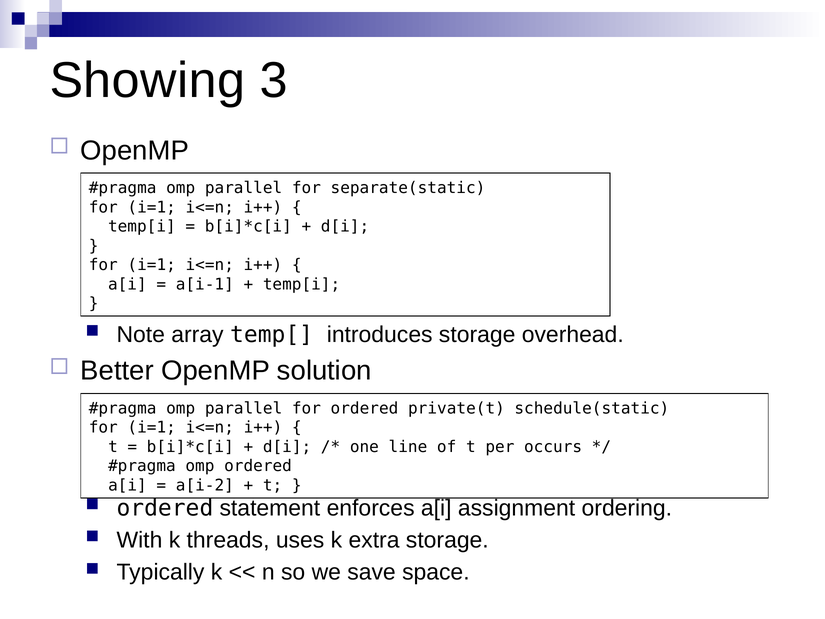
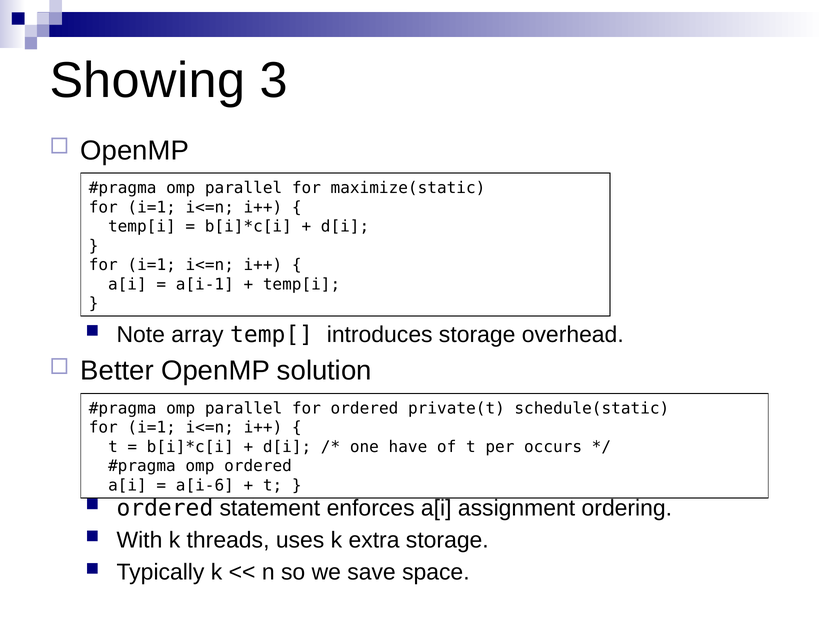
separate(static: separate(static -> maximize(static
line: line -> have
a[i-2: a[i-2 -> a[i-6
